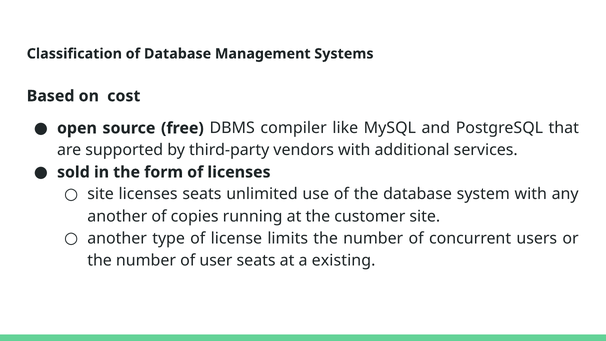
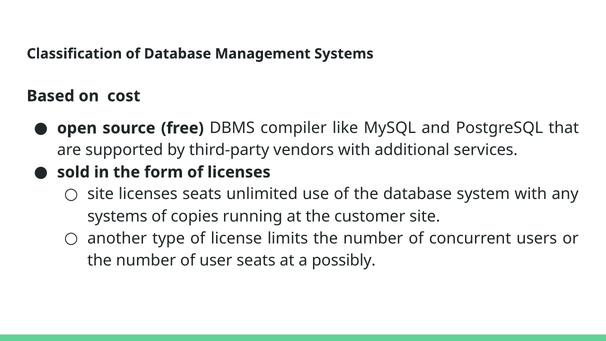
another at (117, 216): another -> systems
existing: existing -> possibly
